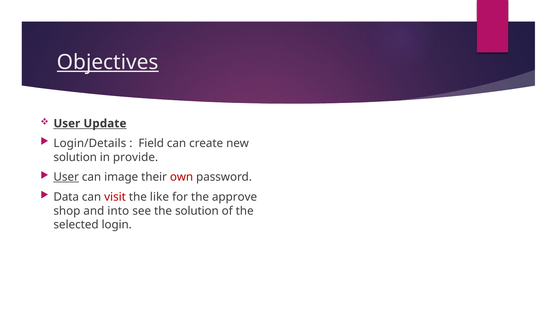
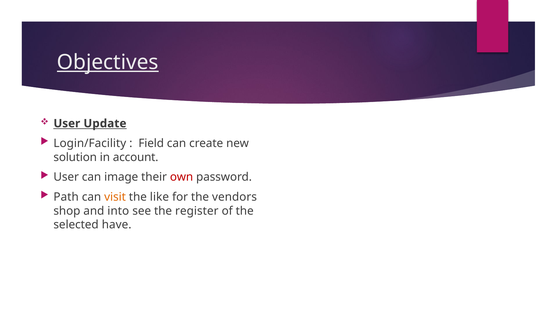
Login/Details: Login/Details -> Login/Facility
provide: provide -> account
User at (66, 177) underline: present -> none
Data: Data -> Path
visit colour: red -> orange
approve: approve -> vendors
the solution: solution -> register
login: login -> have
